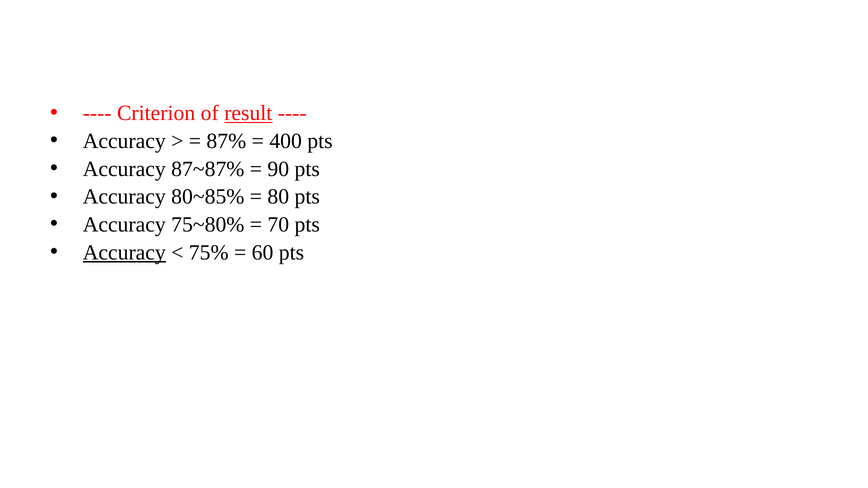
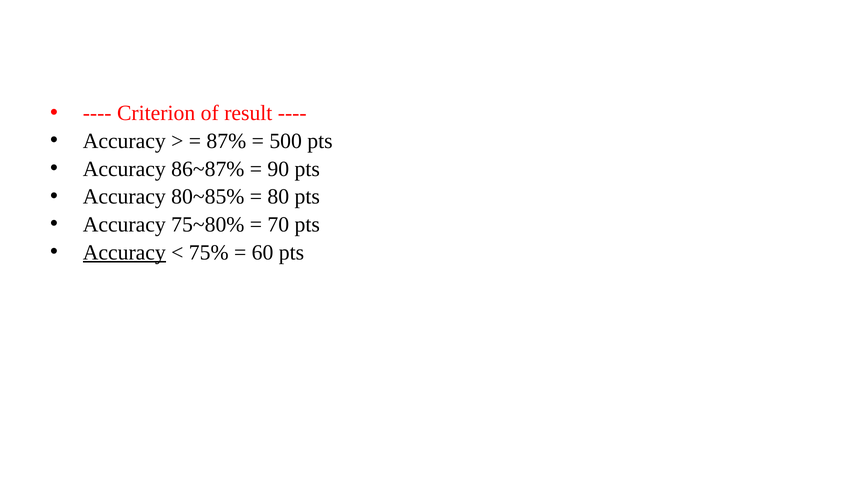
result underline: present -> none
400: 400 -> 500
87~87%: 87~87% -> 86~87%
